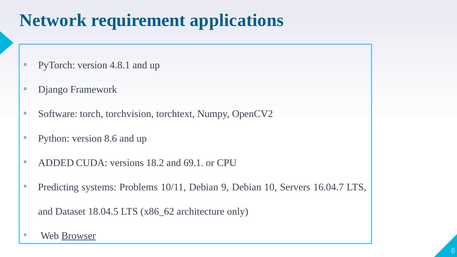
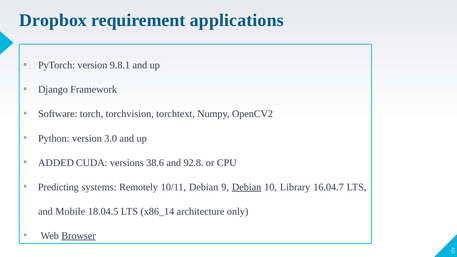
Network: Network -> Dropbox
4.8.1: 4.8.1 -> 9.8.1
8.6: 8.6 -> 3.0
18.2: 18.2 -> 38.6
69.1: 69.1 -> 92.8
Problems: Problems -> Remotely
Debian at (247, 187) underline: none -> present
Servers: Servers -> Library
Dataset: Dataset -> Mobile
x86_62: x86_62 -> x86_14
